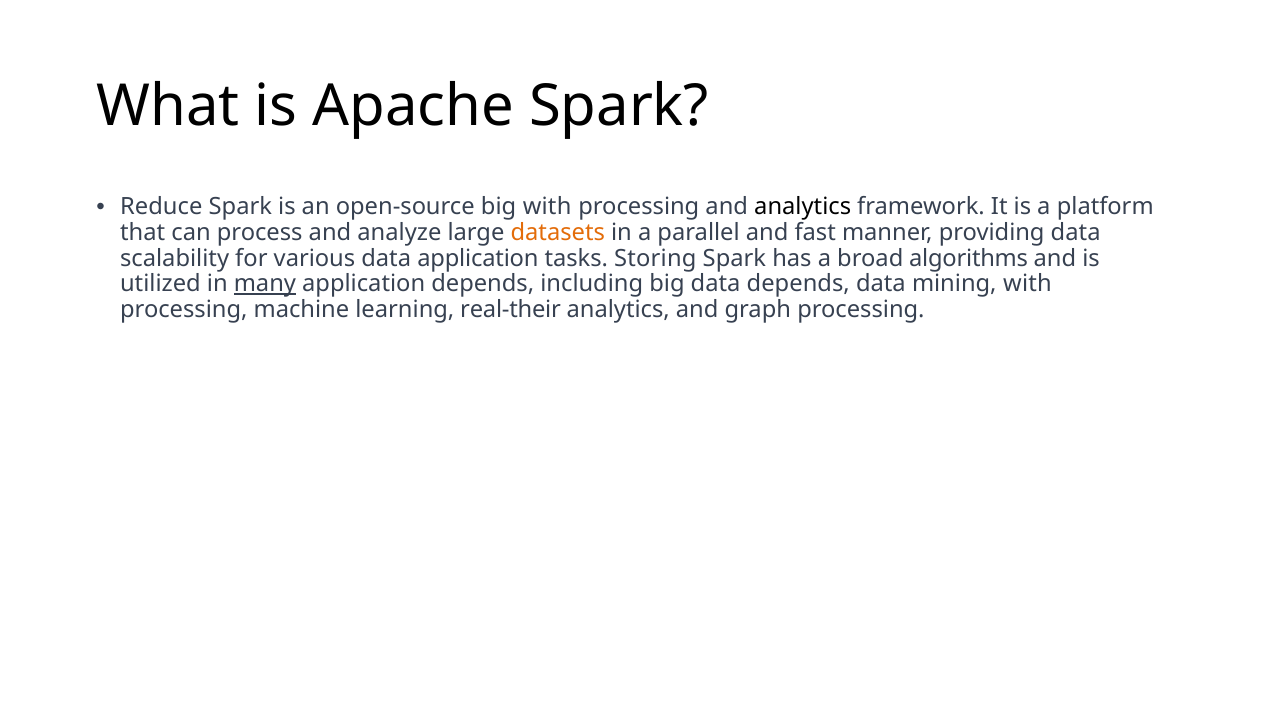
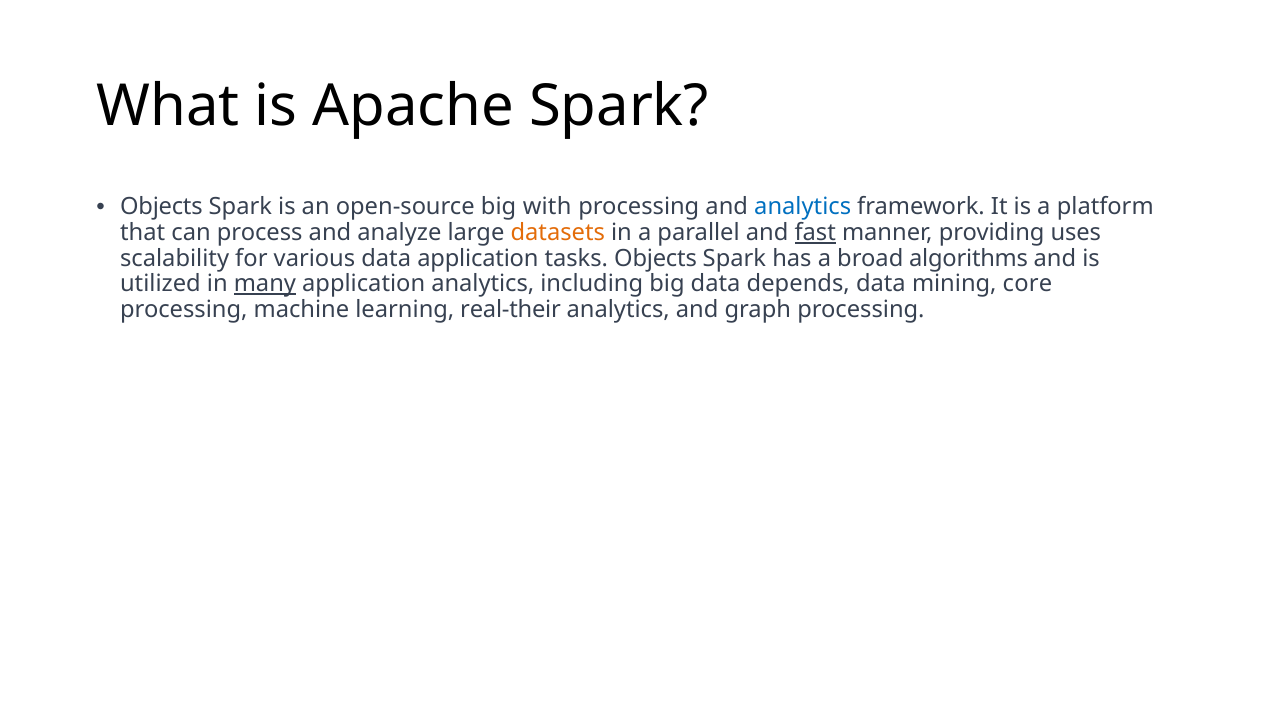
Reduce at (161, 207): Reduce -> Objects
analytics at (803, 207) colour: black -> blue
fast underline: none -> present
providing data: data -> uses
tasks Storing: Storing -> Objects
application depends: depends -> analytics
mining with: with -> core
